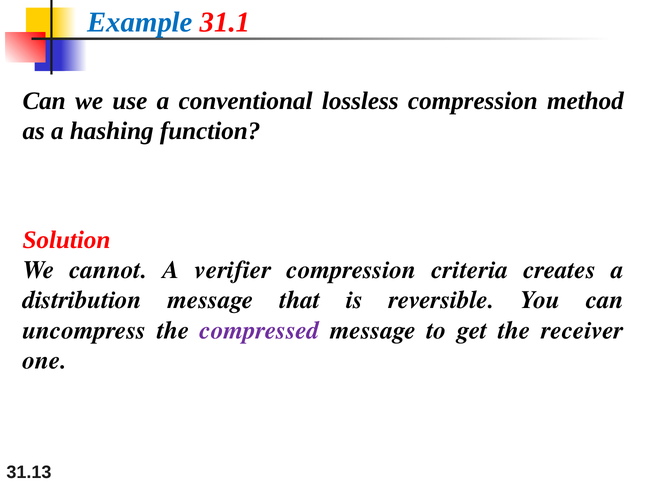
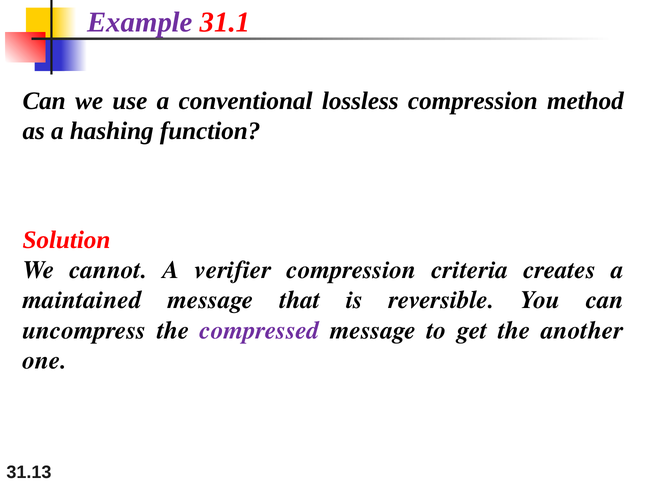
Example colour: blue -> purple
distribution: distribution -> maintained
receiver: receiver -> another
